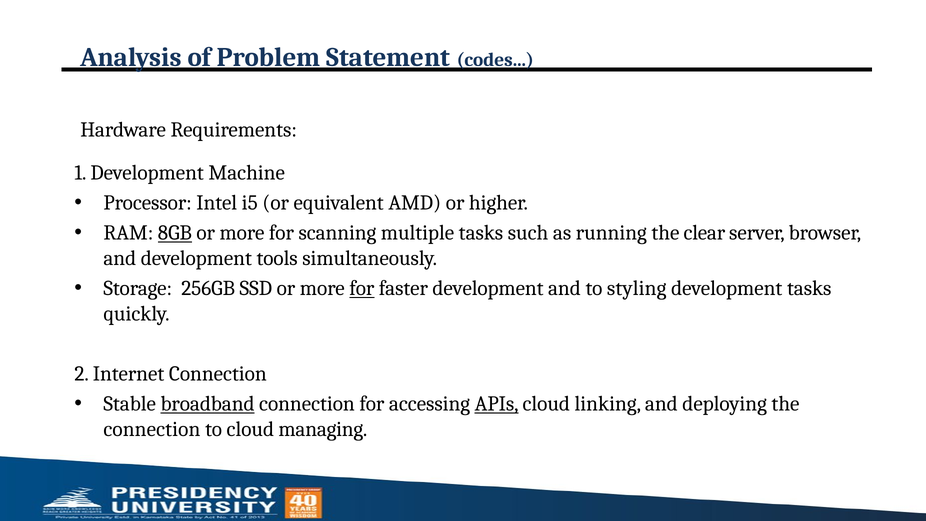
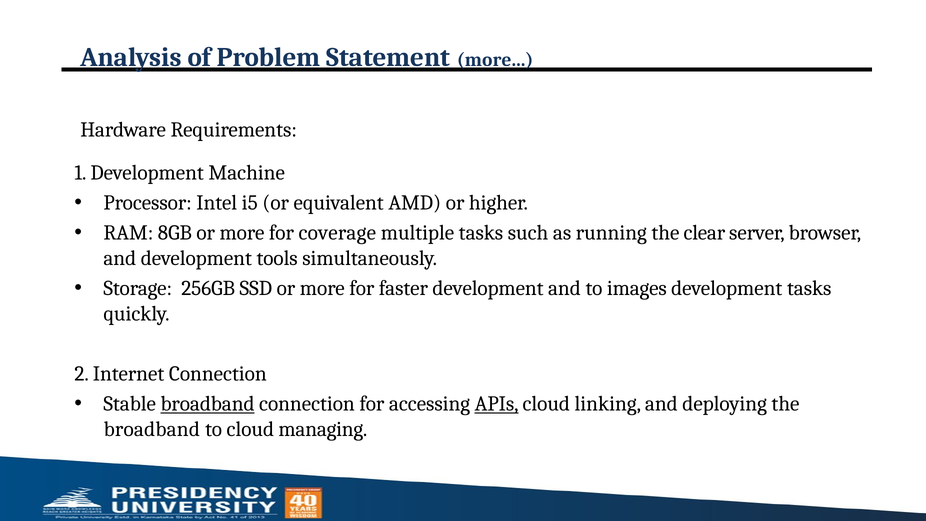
Statement codes: codes -> more
8GB underline: present -> none
scanning: scanning -> coverage
for at (362, 288) underline: present -> none
styling: styling -> images
connection at (152, 429): connection -> broadband
